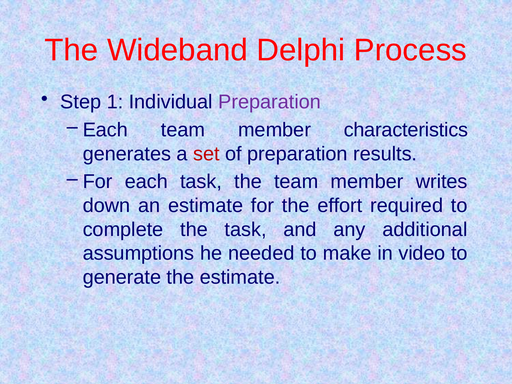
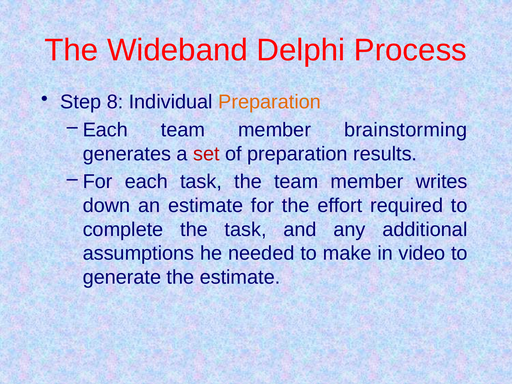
1: 1 -> 8
Preparation at (270, 102) colour: purple -> orange
characteristics: characteristics -> brainstorming
